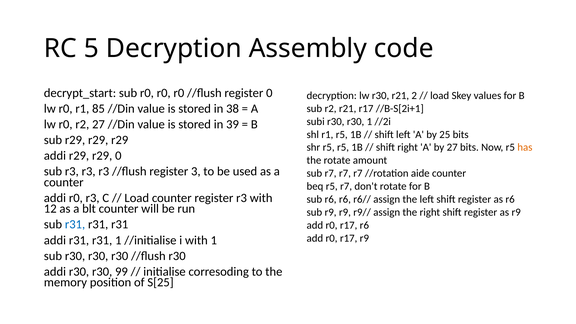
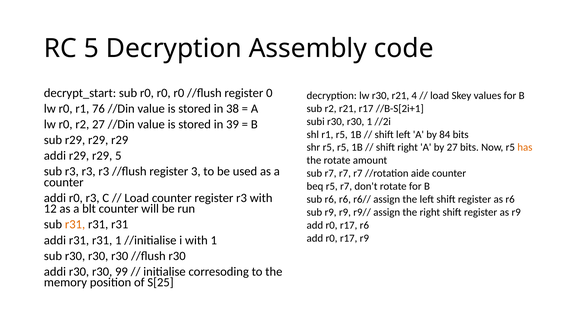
2: 2 -> 4
85: 85 -> 76
25: 25 -> 84
r29 0: 0 -> 5
r31 at (75, 224) colour: blue -> orange
